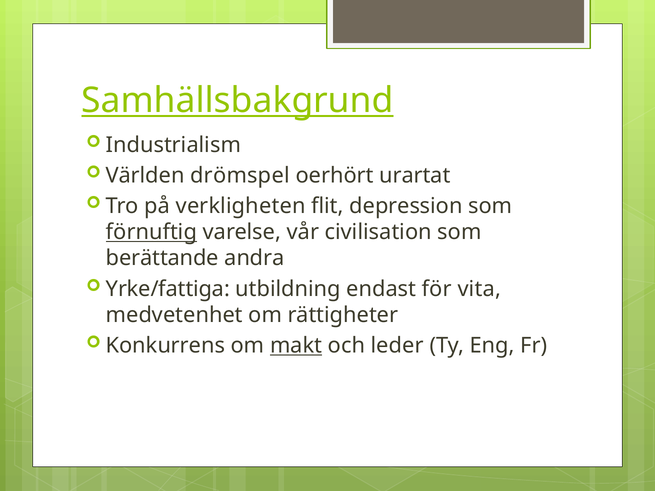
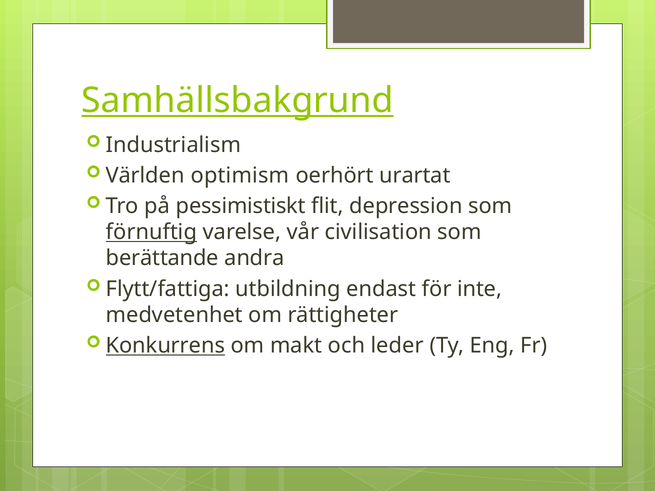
drömspel: drömspel -> optimism
verkligheten: verkligheten -> pessimistiskt
Yrke/fattiga: Yrke/fattiga -> Flytt/fattiga
vita: vita -> inte
Konkurrens underline: none -> present
makt underline: present -> none
